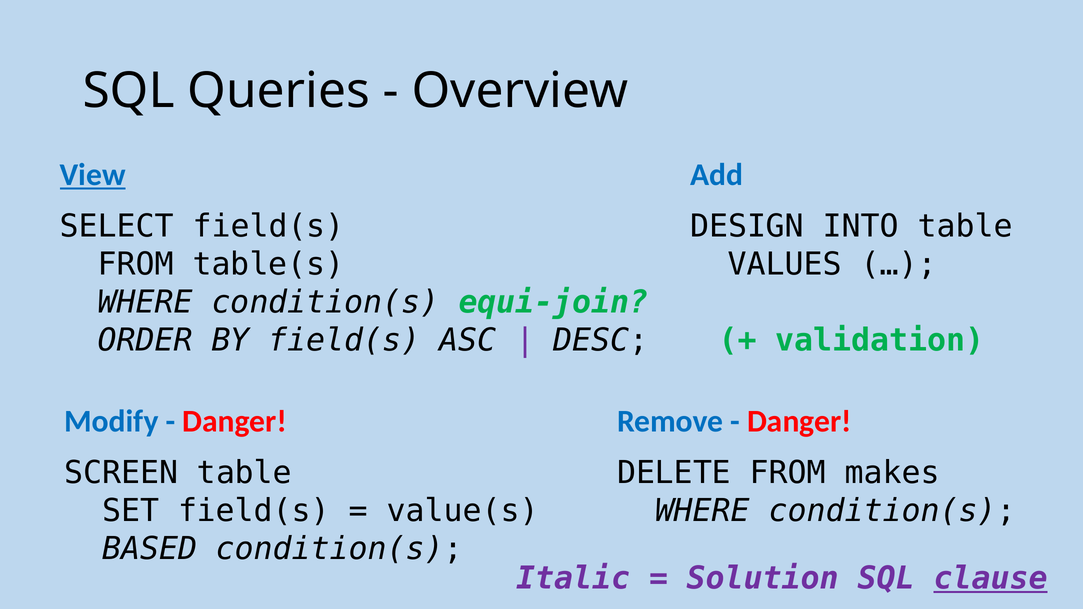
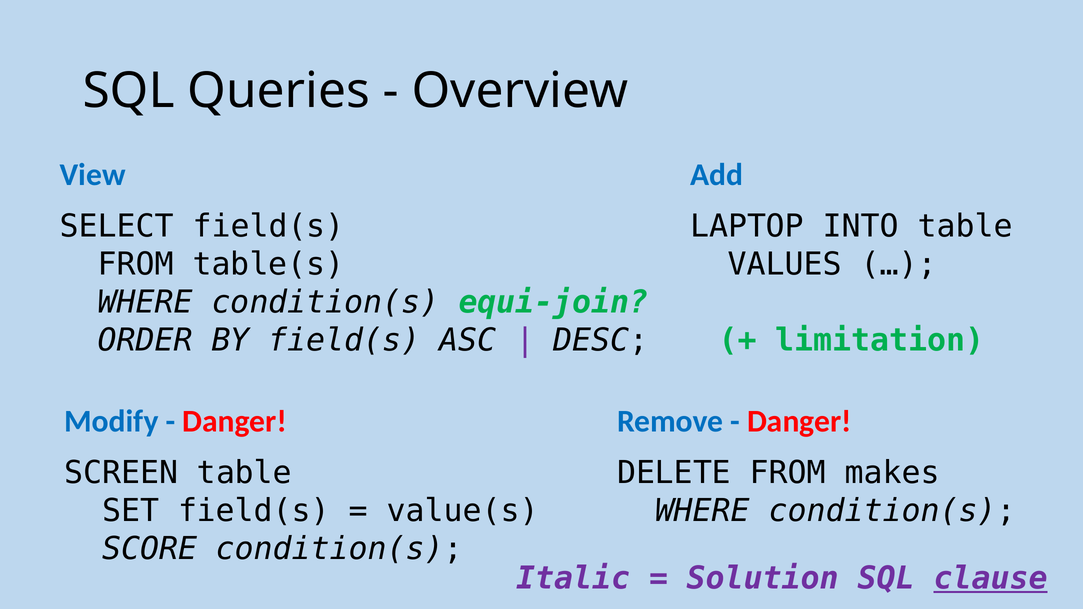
View underline: present -> none
DESIGN: DESIGN -> LAPTOP
validation: validation -> limitation
BASED: BASED -> SCORE
